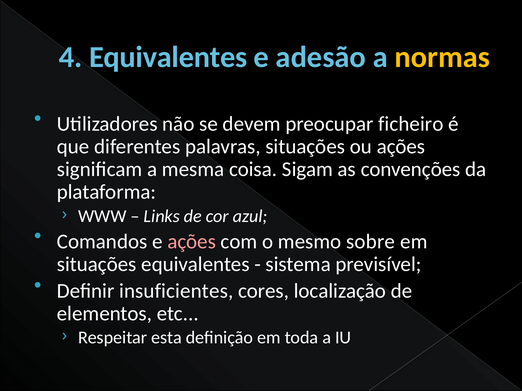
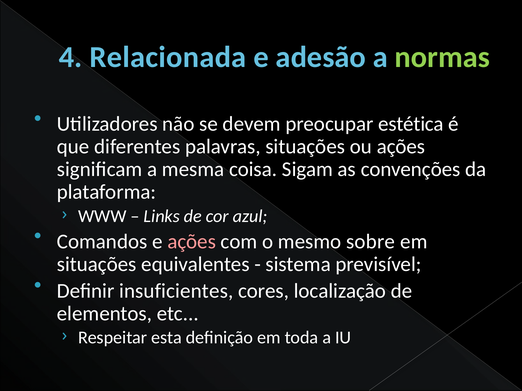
4 Equivalentes: Equivalentes -> Relacionada
normas colour: yellow -> light green
ficheiro: ficheiro -> estética
